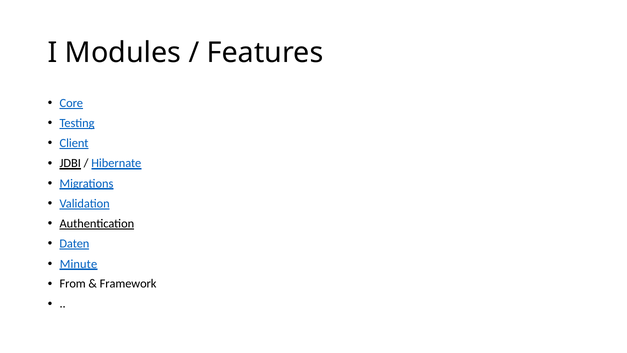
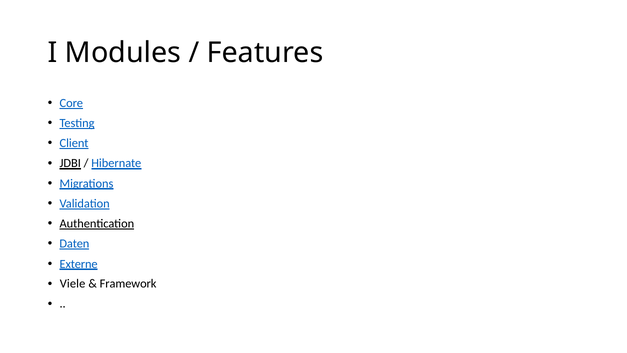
Minute: Minute -> Externe
From: From -> Viele
